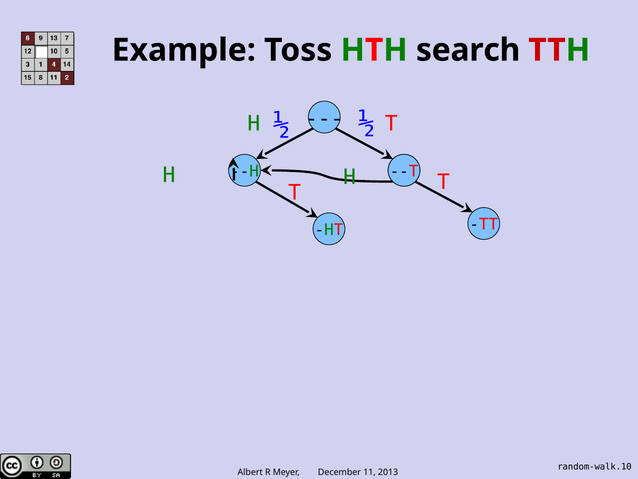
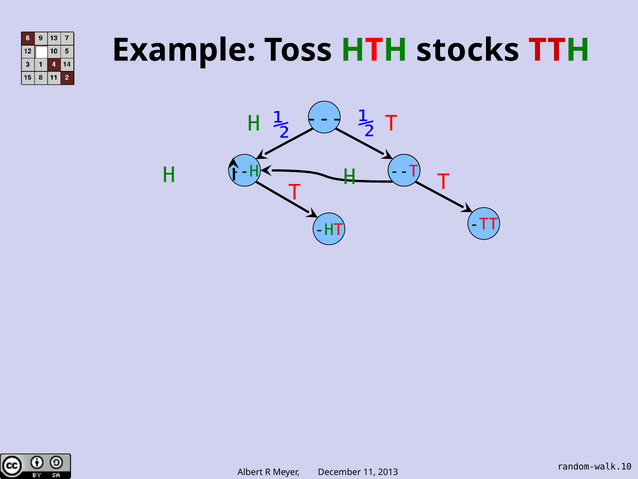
search: search -> stocks
